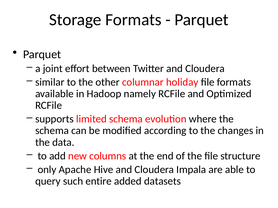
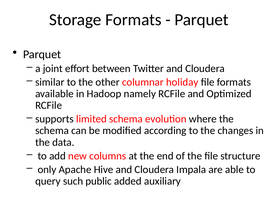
entire: entire -> public
datasets: datasets -> auxiliary
